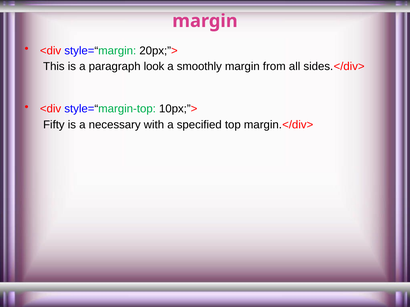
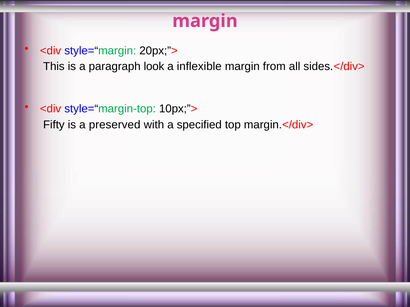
smoothly: smoothly -> inflexible
necessary: necessary -> preserved
